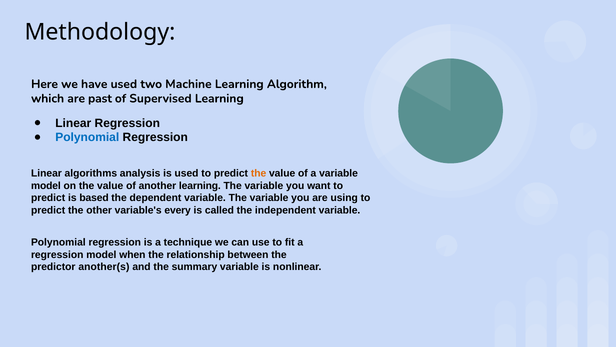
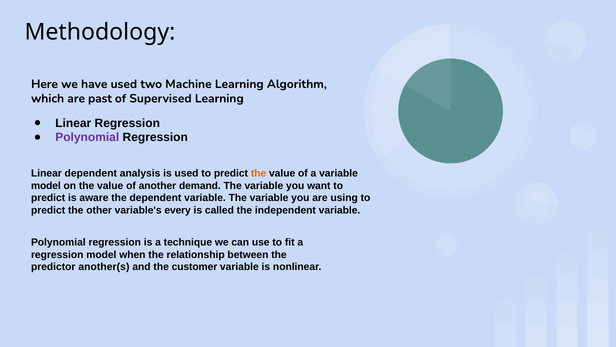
Polynomial at (87, 137) colour: blue -> purple
Linear algorithms: algorithms -> dependent
another learning: learning -> demand
based: based -> aware
summary: summary -> customer
